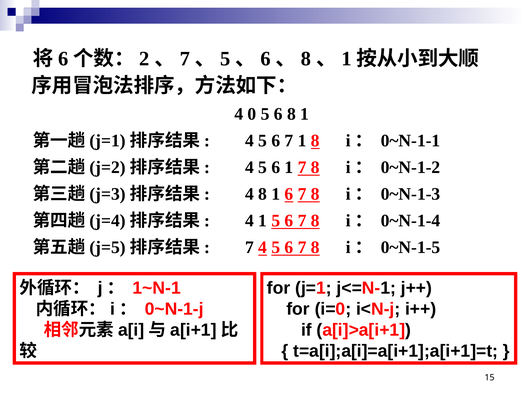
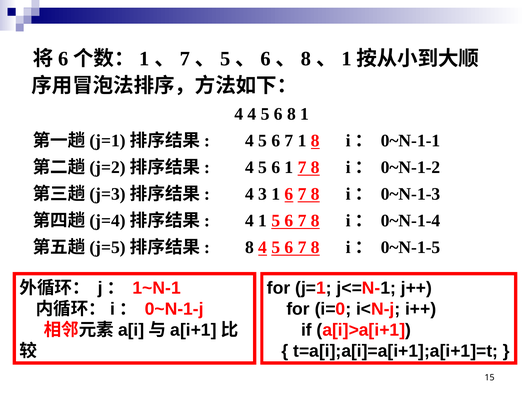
2 at (144, 59): 2 -> 1
4 0: 0 -> 4
4 8: 8 -> 3
7 at (250, 247): 7 -> 8
